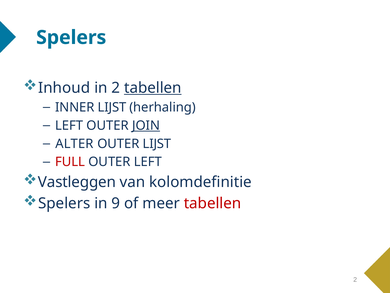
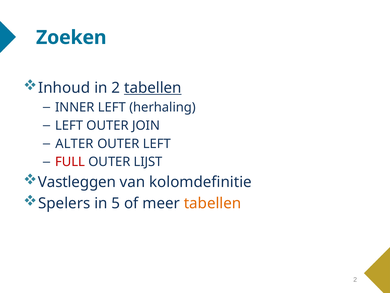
Spelers at (71, 37): Spelers -> Zoeken
INNER LIJST: LIJST -> LEFT
JOIN underline: present -> none
OUTER LIJST: LIJST -> LEFT
OUTER LEFT: LEFT -> LIJST
9: 9 -> 5
tabellen at (213, 203) colour: red -> orange
